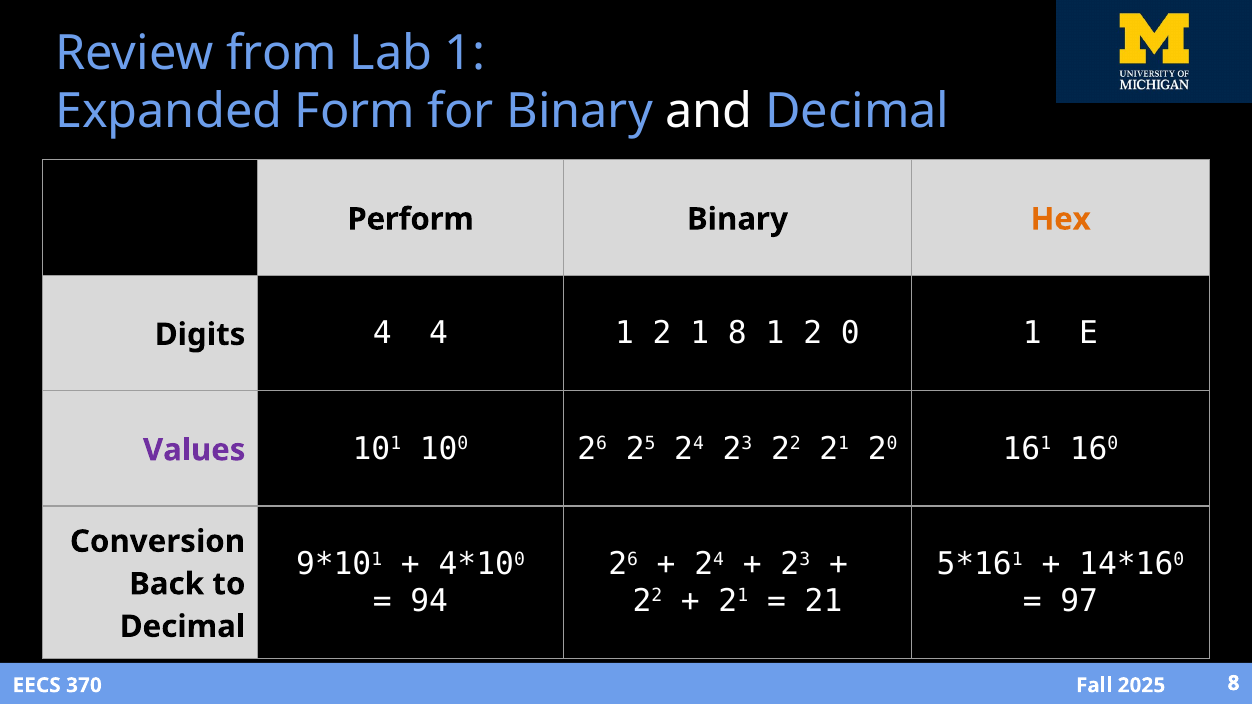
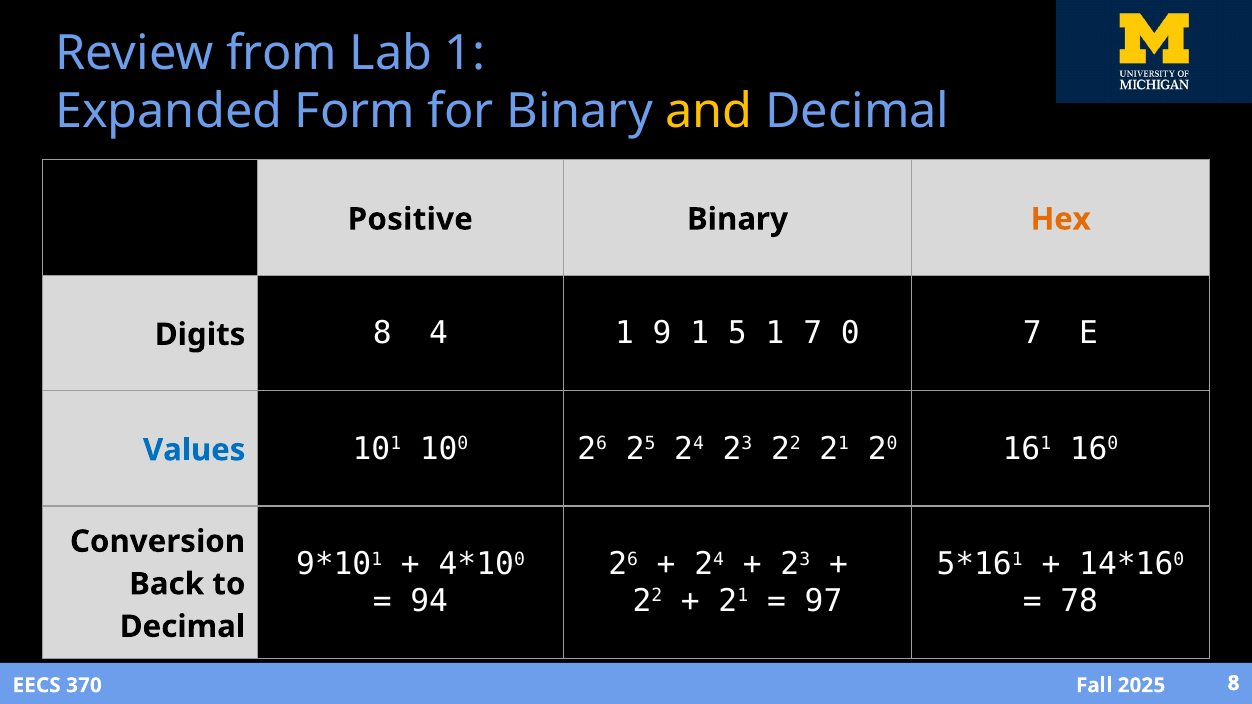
and colour: white -> yellow
Perform: Perform -> Positive
Digits 4: 4 -> 8
4 1 2: 2 -> 9
1 8: 8 -> 5
2 at (813, 333): 2 -> 7
0 1: 1 -> 7
Values colour: purple -> blue
21 at (823, 601): 21 -> 97
97: 97 -> 78
